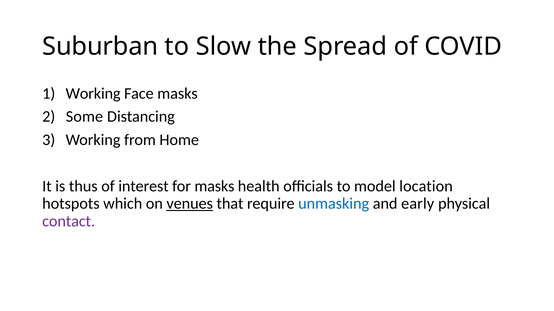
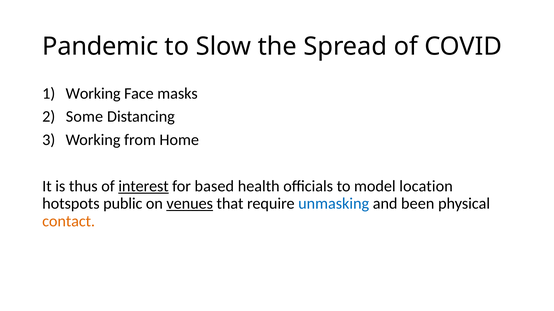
Suburban: Suburban -> Pandemic
interest underline: none -> present
for masks: masks -> based
which: which -> public
early: early -> been
contact colour: purple -> orange
